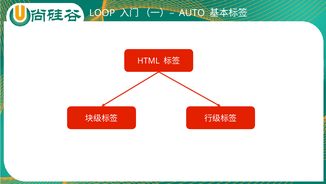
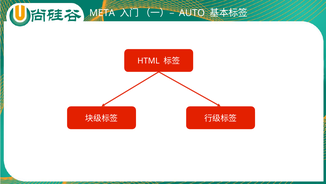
LOOP: LOOP -> META
